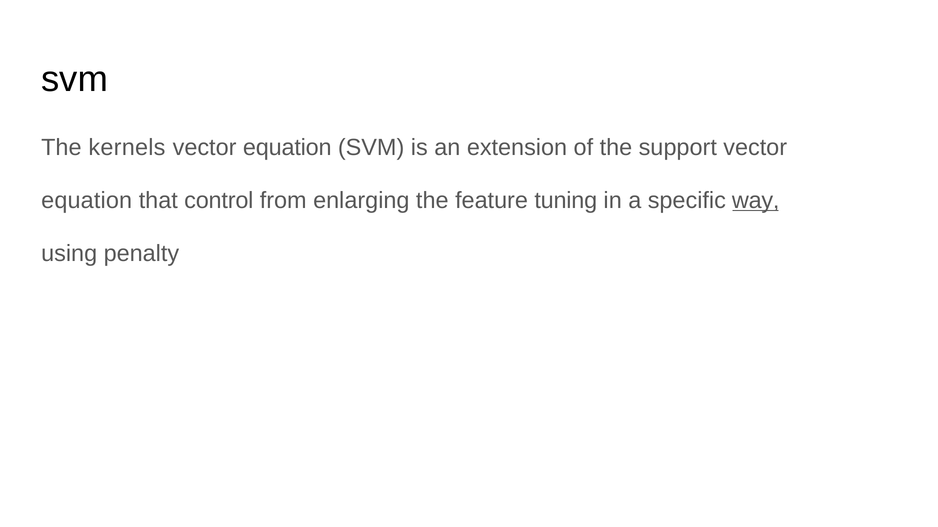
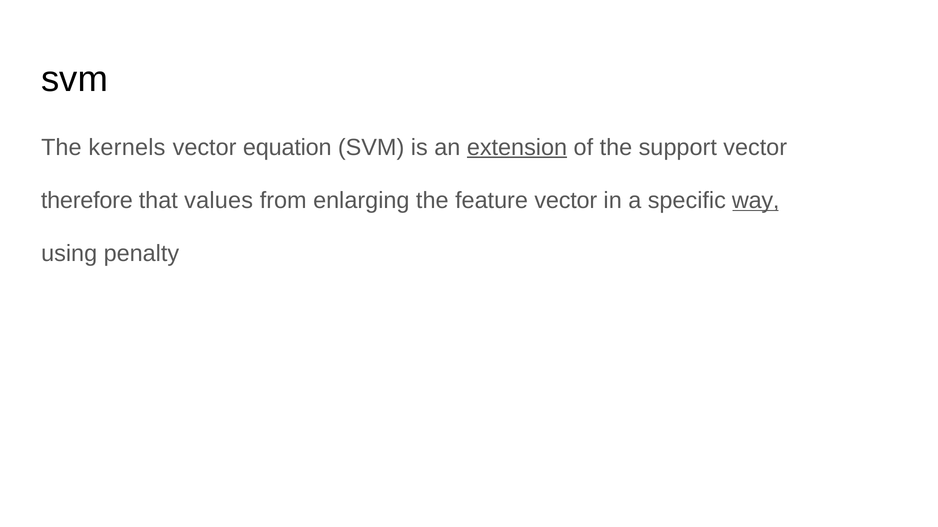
extension underline: none -> present
equation at (87, 201): equation -> therefore
control: control -> values
feature tuning: tuning -> vector
